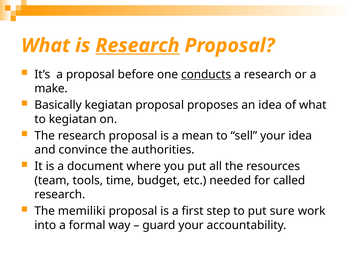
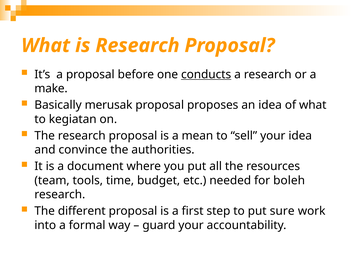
Research at (137, 45) underline: present -> none
Basically kegiatan: kegiatan -> merusak
called: called -> boleh
memiliki: memiliki -> different
